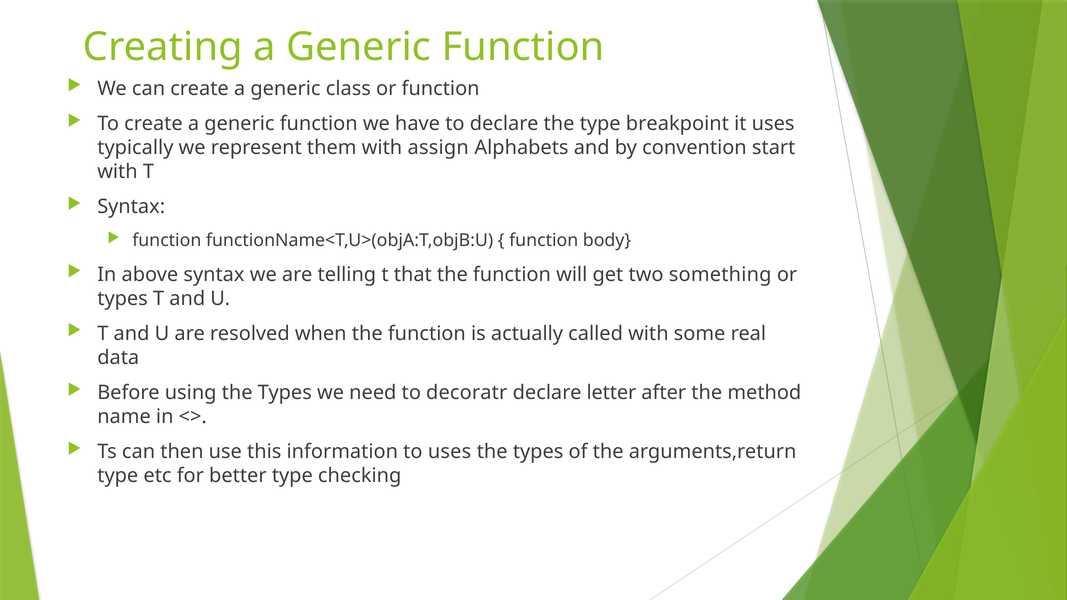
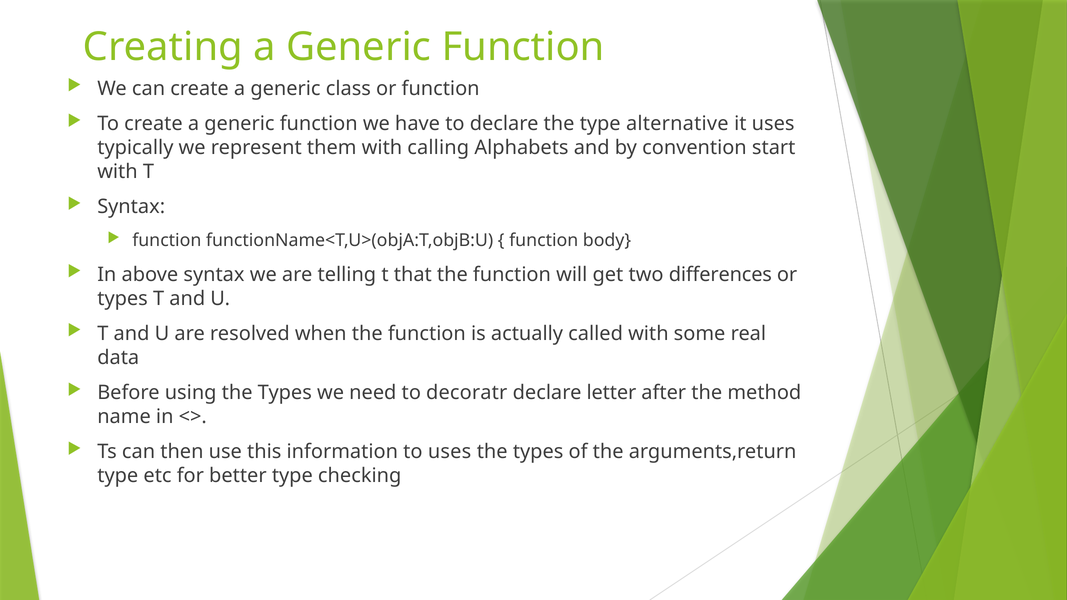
breakpoint: breakpoint -> alternative
assign: assign -> calling
something: something -> differences
